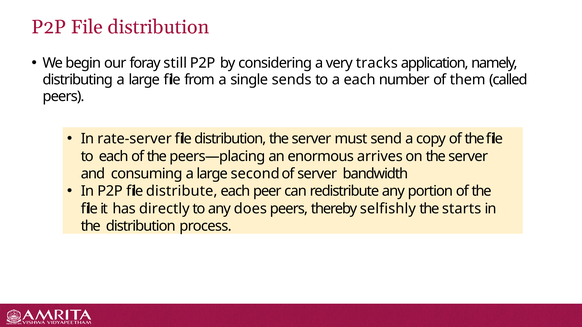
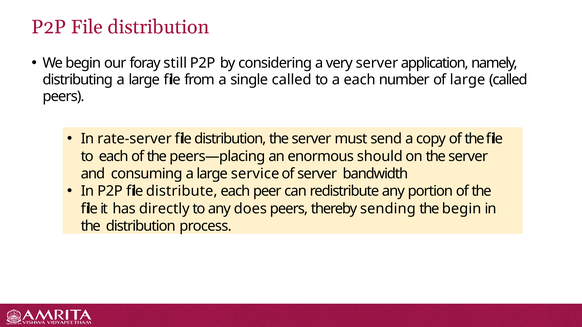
very tracks: tracks -> server
single sends: sends -> called
of them: them -> large
arrives: arrives -> should
second: second -> service
selfishly: selfishly -> sending
the starts: starts -> begin
